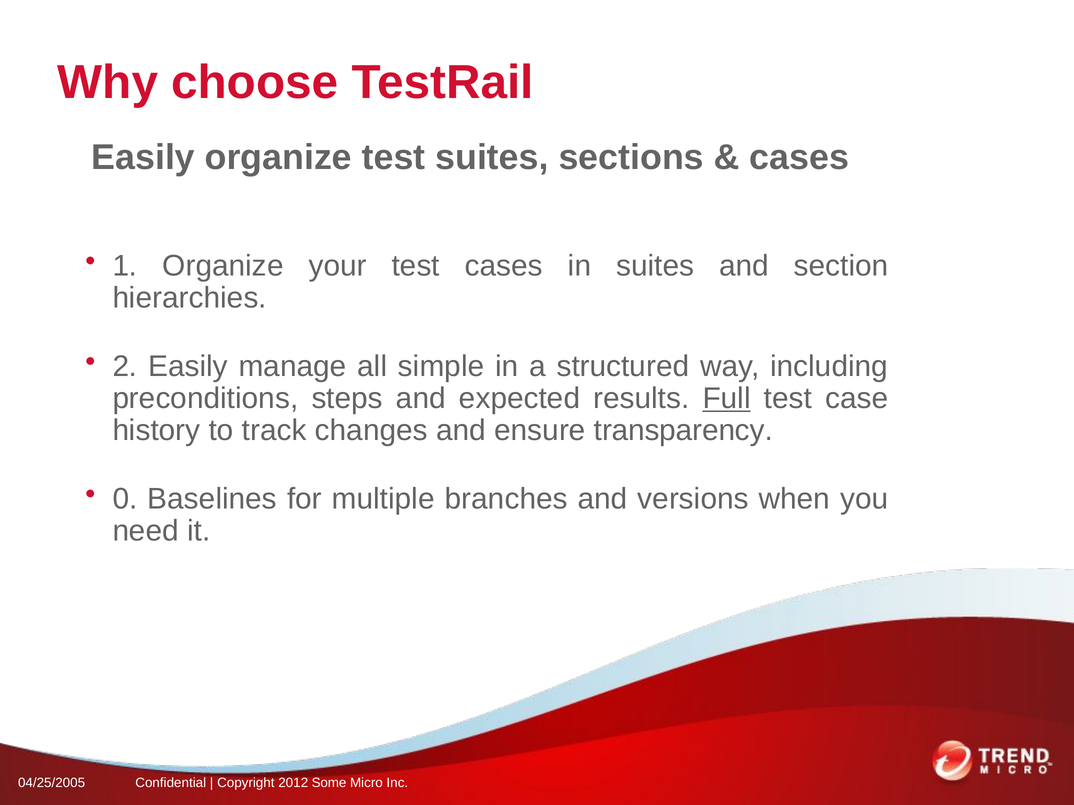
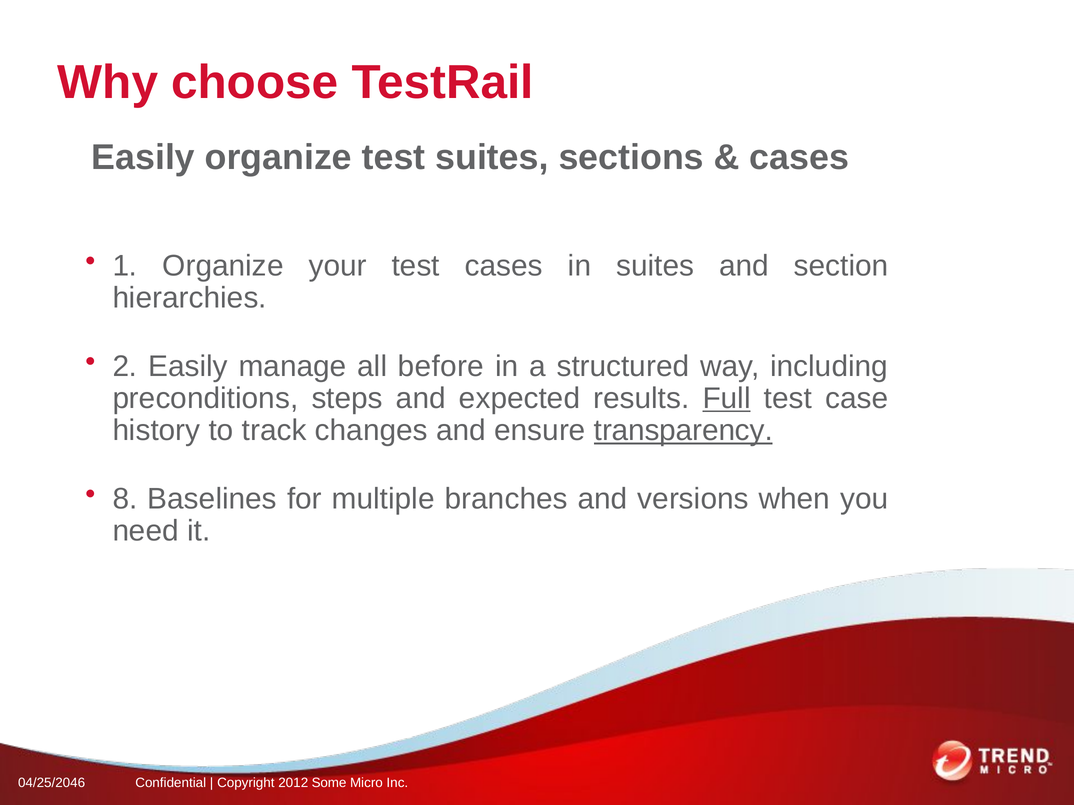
simple: simple -> before
transparency underline: none -> present
0: 0 -> 8
04/25/2005: 04/25/2005 -> 04/25/2046
